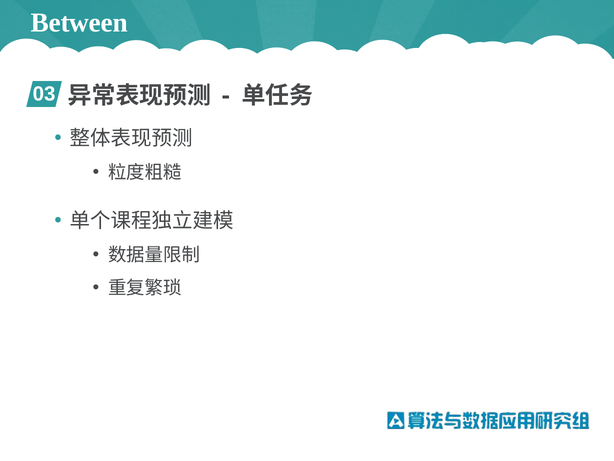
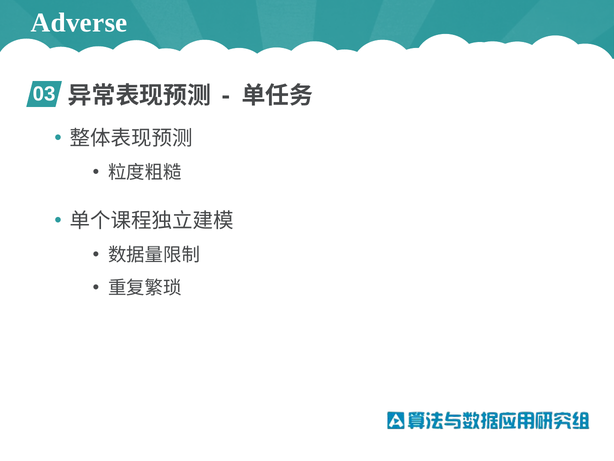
Between: Between -> Adverse
